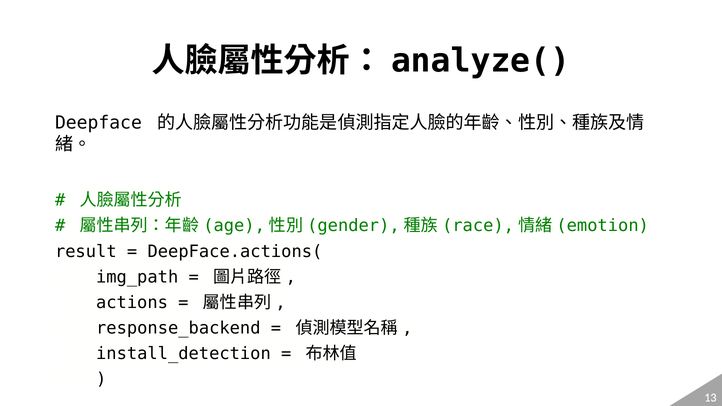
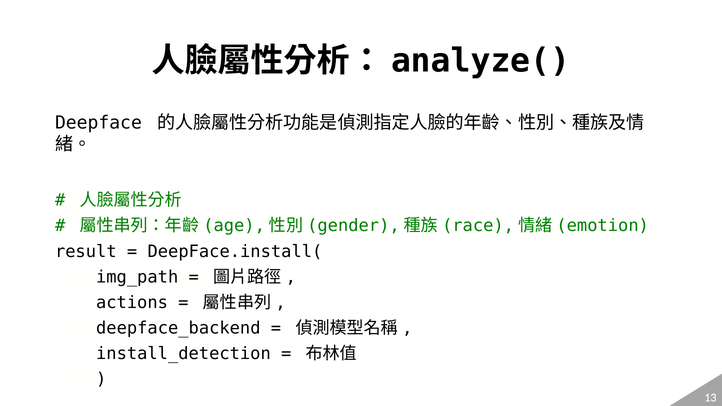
DeepFace.actions(: DeepFace.actions( -> DeepFace.install(
response_backend: response_backend -> deepface_backend
